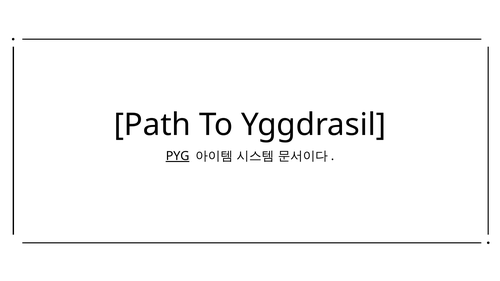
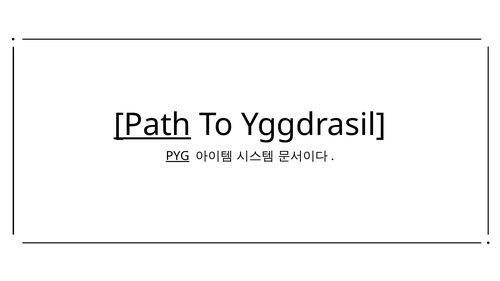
Path underline: none -> present
